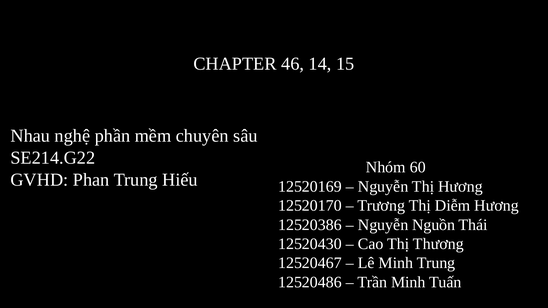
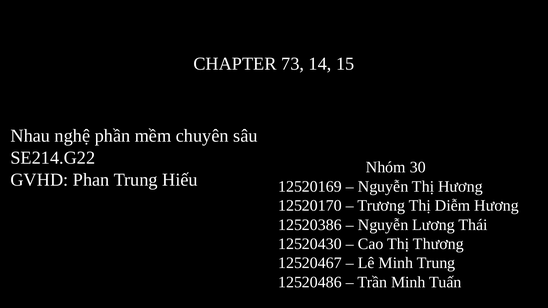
46: 46 -> 73
60: 60 -> 30
Nguồn: Nguồn -> Lương
